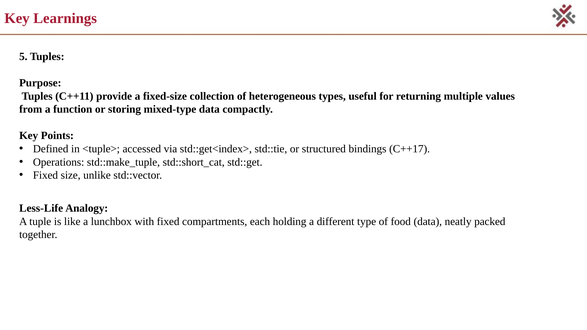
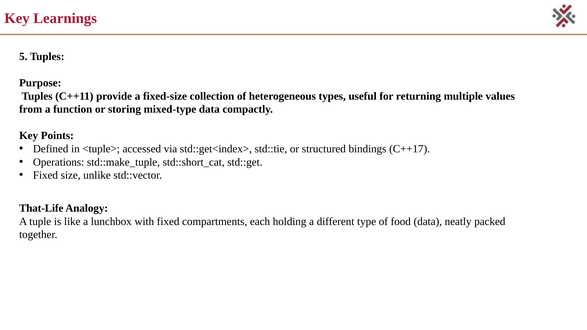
Less-Life: Less-Life -> That-Life
